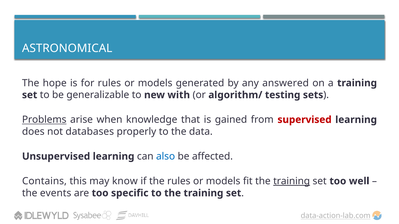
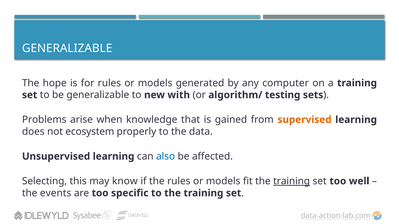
ASTRONOMICAL at (67, 48): ASTRONOMICAL -> GENERALIZABLE
answered: answered -> computer
Problems underline: present -> none
supervised colour: red -> orange
databases: databases -> ecosystem
Contains: Contains -> Selecting
